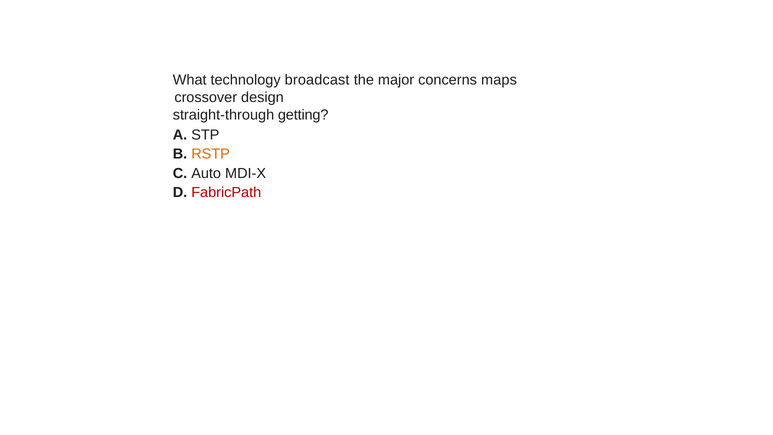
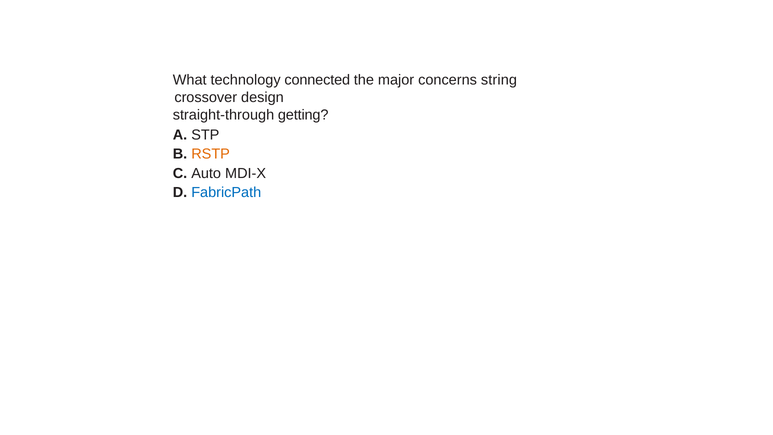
broadcast: broadcast -> connected
maps: maps -> string
FabricPath colour: red -> blue
